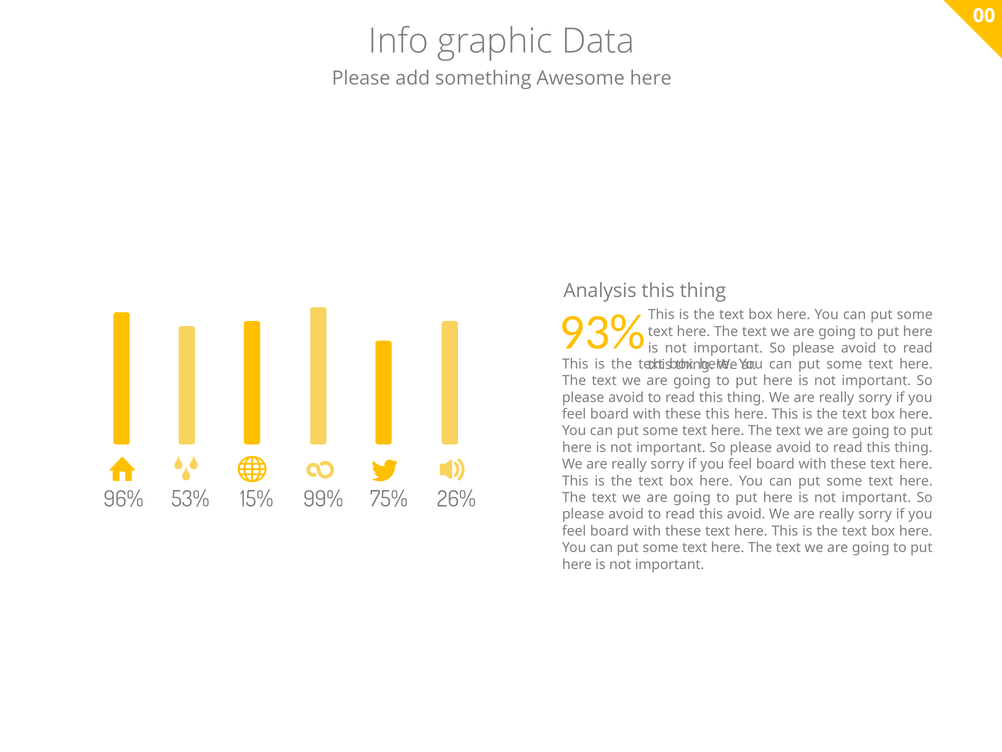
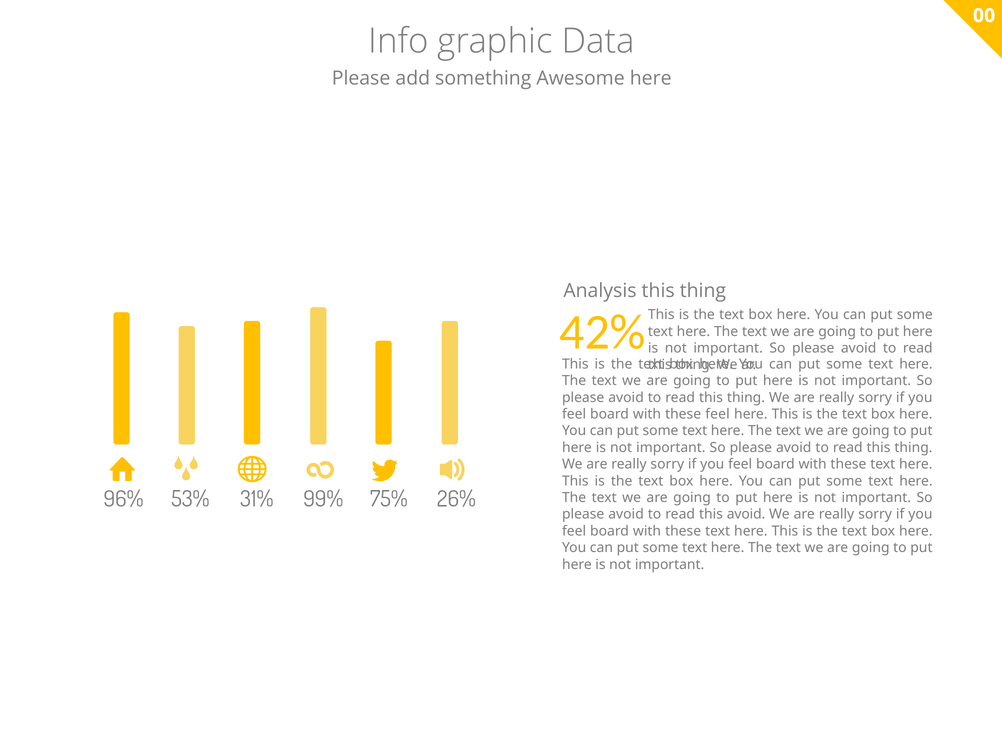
93%: 93% -> 42%
these this: this -> feel
15%: 15% -> 31%
